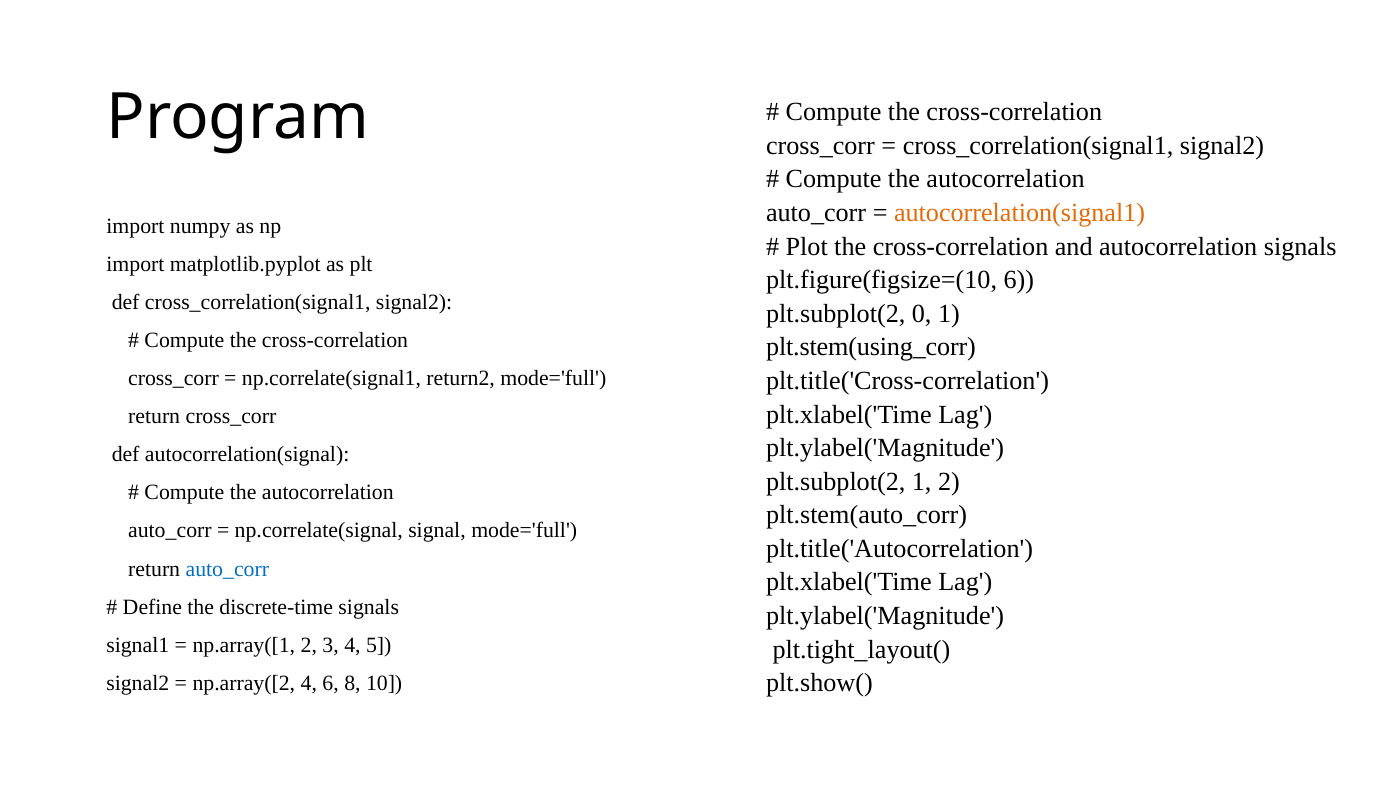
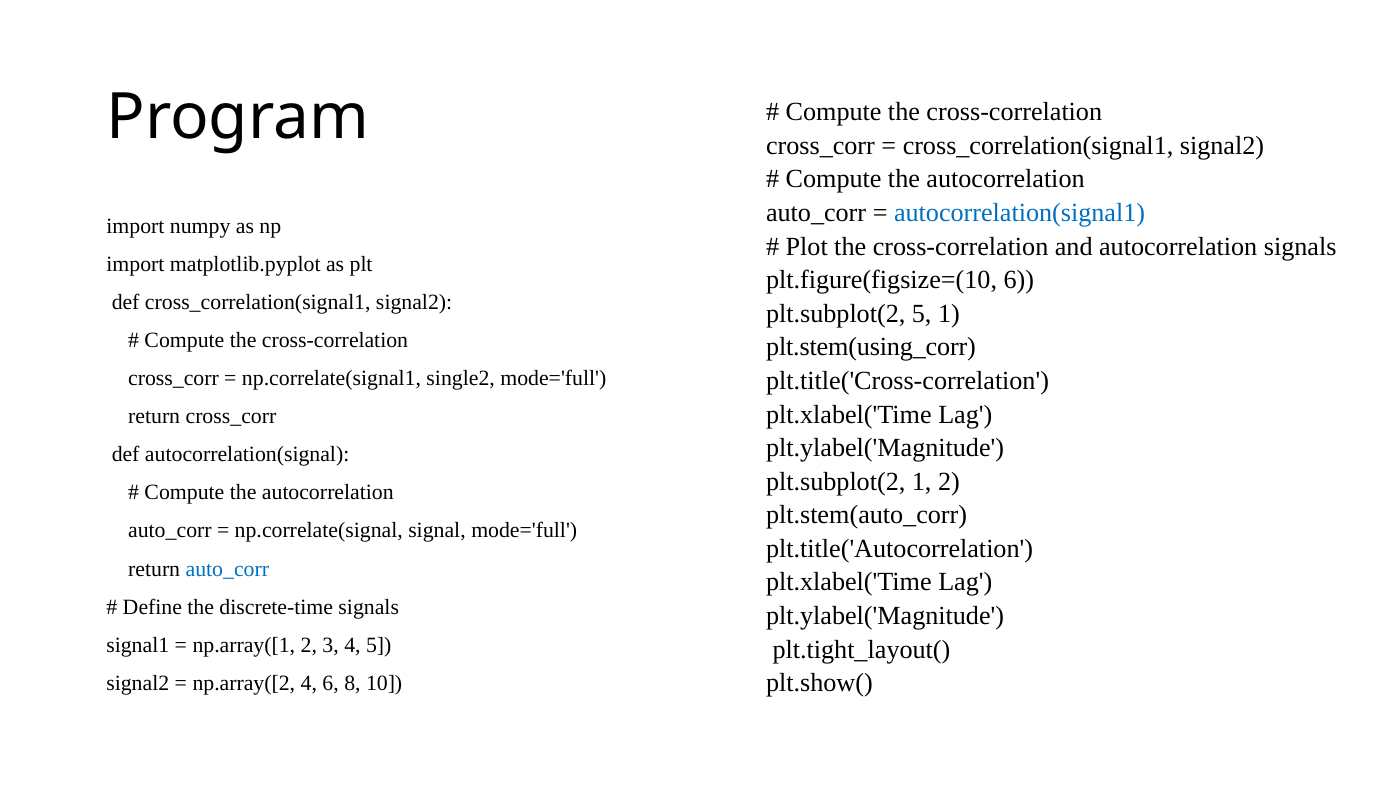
autocorrelation(signal1 colour: orange -> blue
plt.subplot(2 0: 0 -> 5
return2: return2 -> single2
